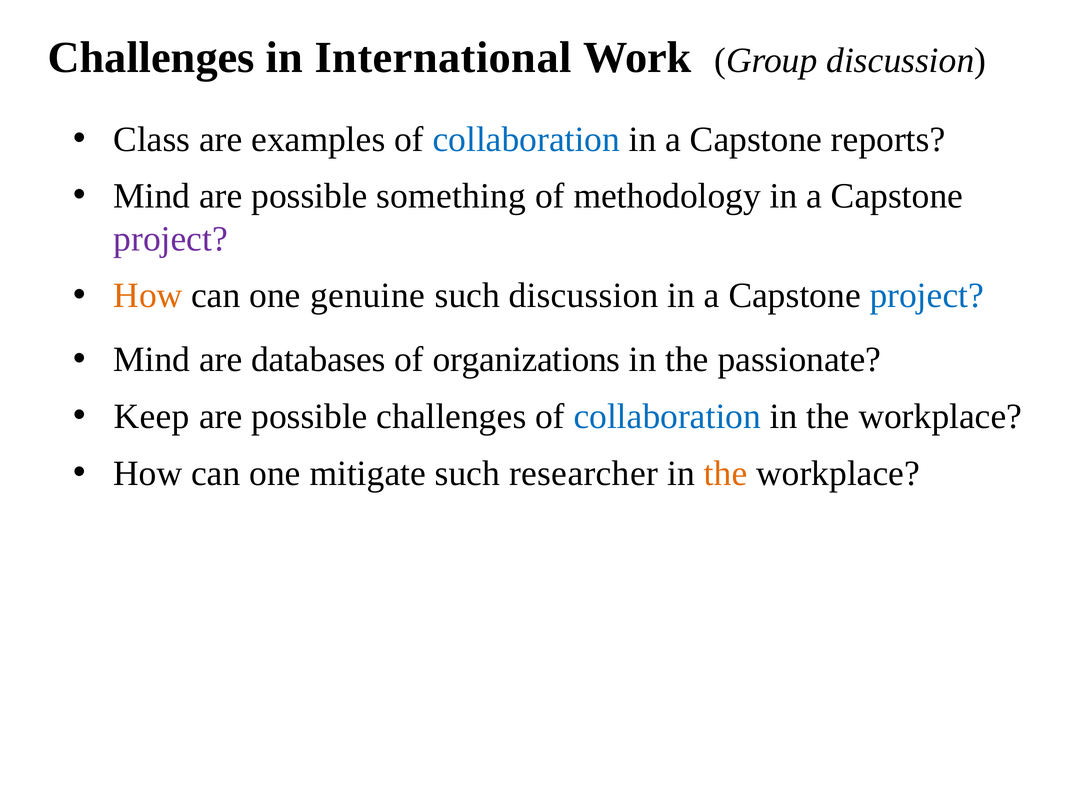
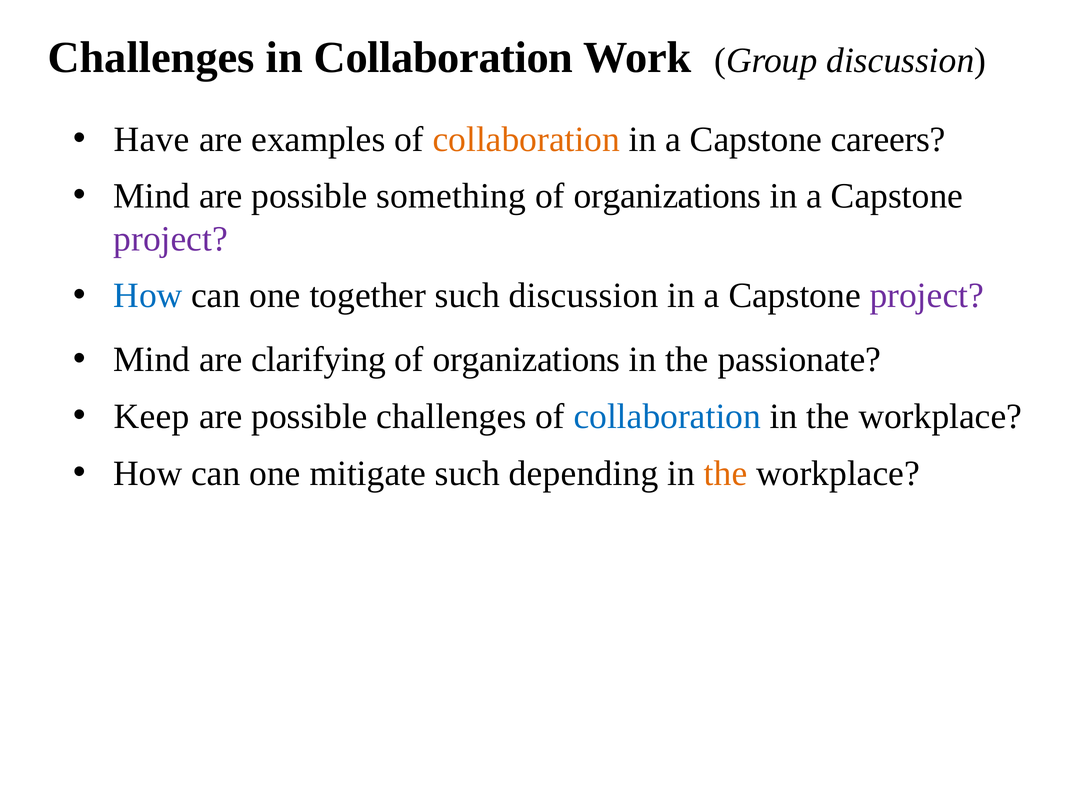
in International: International -> Collaboration
Class: Class -> Have
collaboration at (526, 139) colour: blue -> orange
reports: reports -> careers
methodology at (667, 196): methodology -> organizations
How at (148, 296) colour: orange -> blue
genuine: genuine -> together
project at (927, 296) colour: blue -> purple
databases: databases -> clarifying
researcher: researcher -> depending
